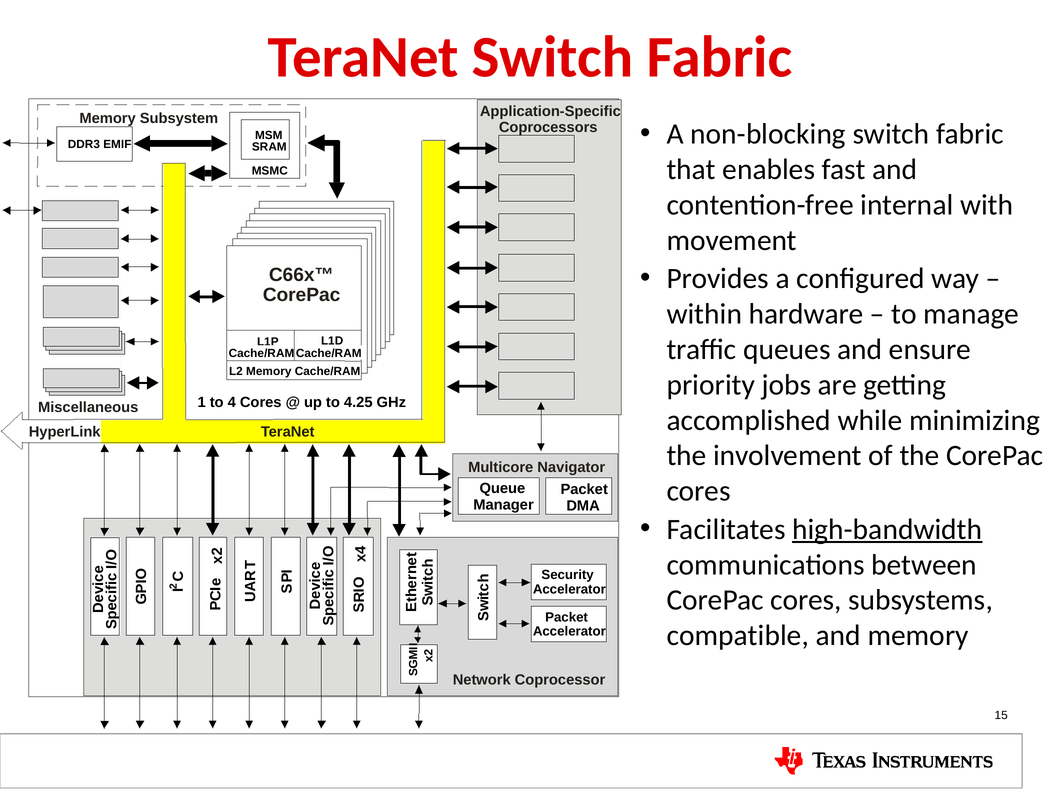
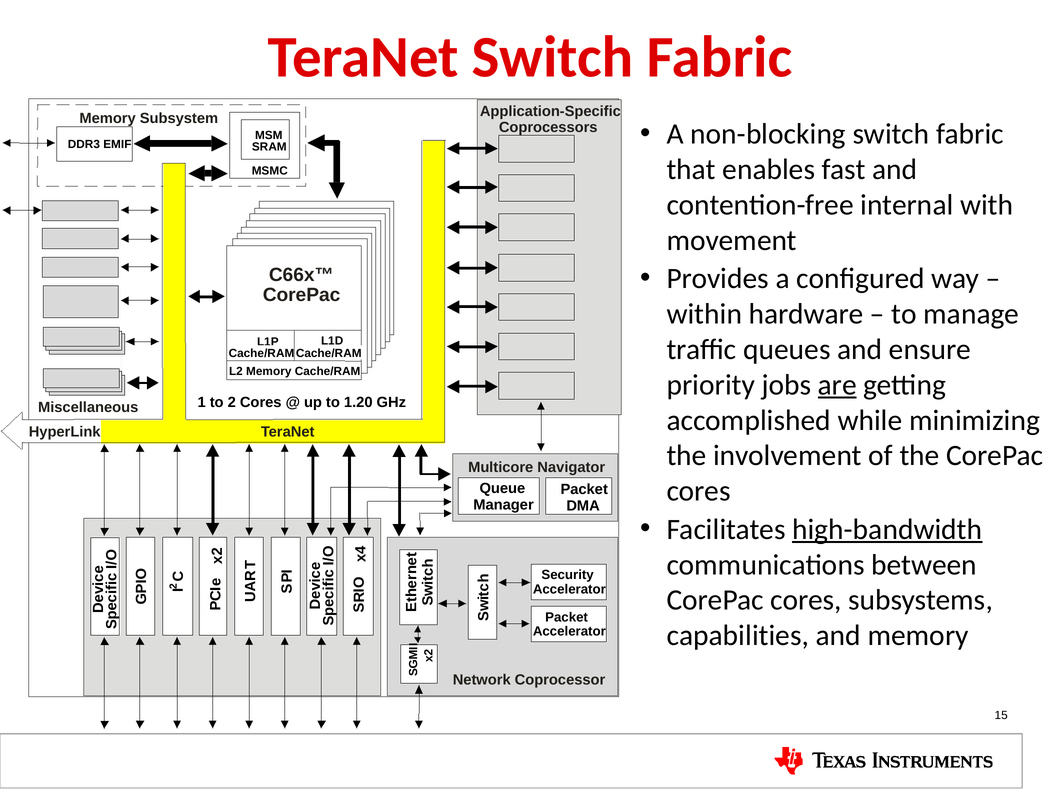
are underline: none -> present
to 4: 4 -> 2
4.25: 4.25 -> 1.20
compatible: compatible -> capabilities
